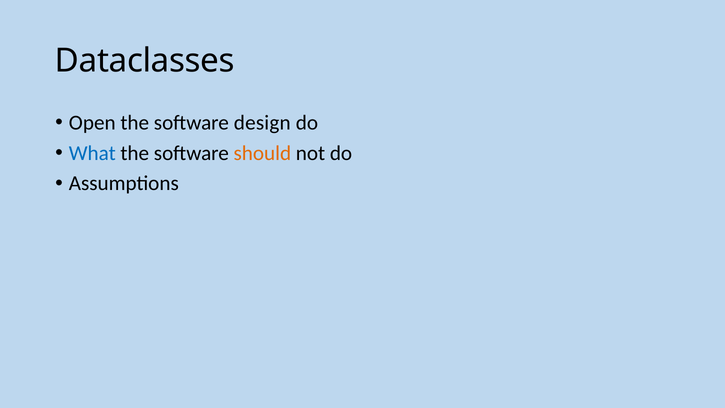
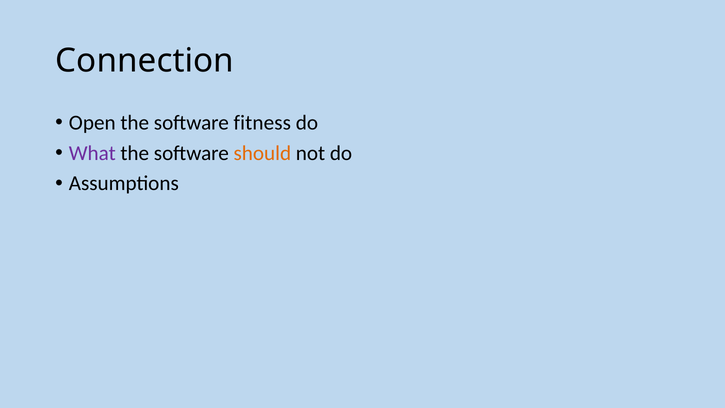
Dataclasses: Dataclasses -> Connection
design: design -> fitness
What colour: blue -> purple
